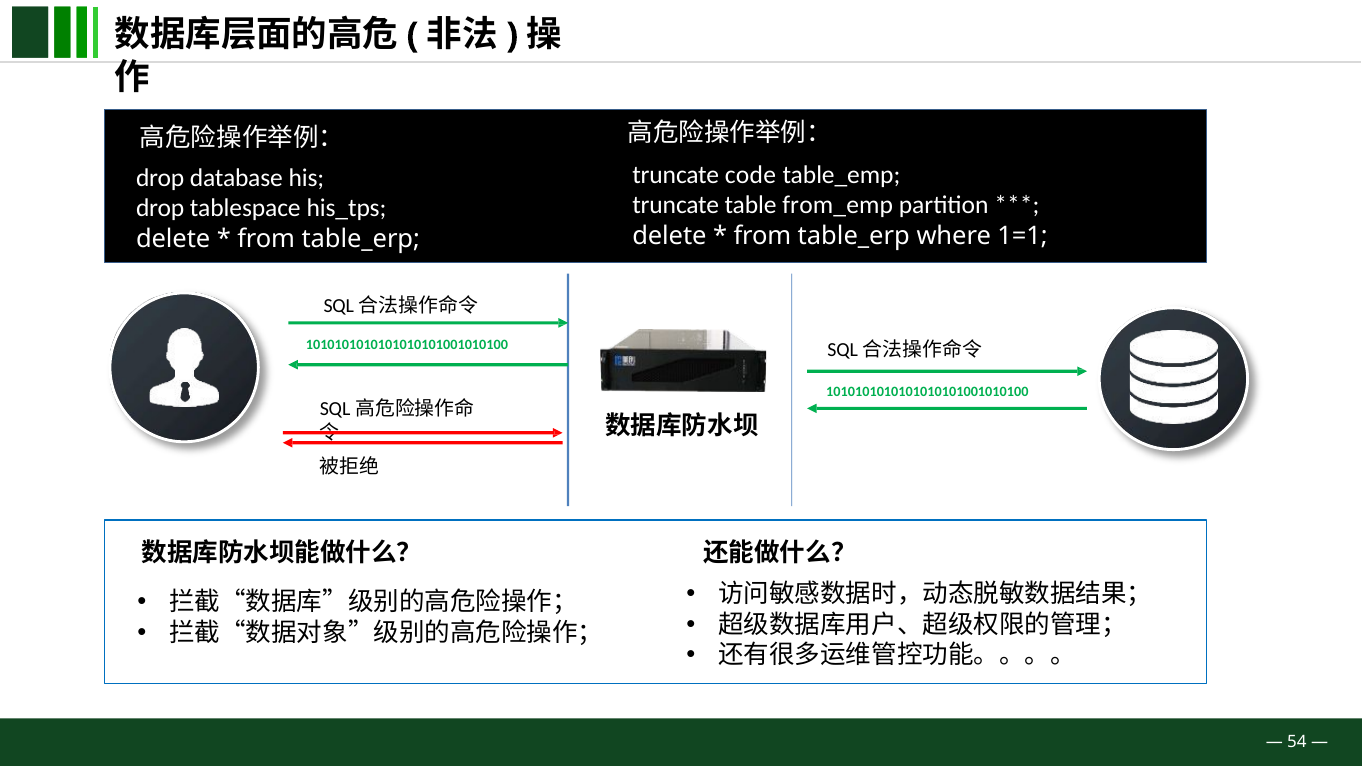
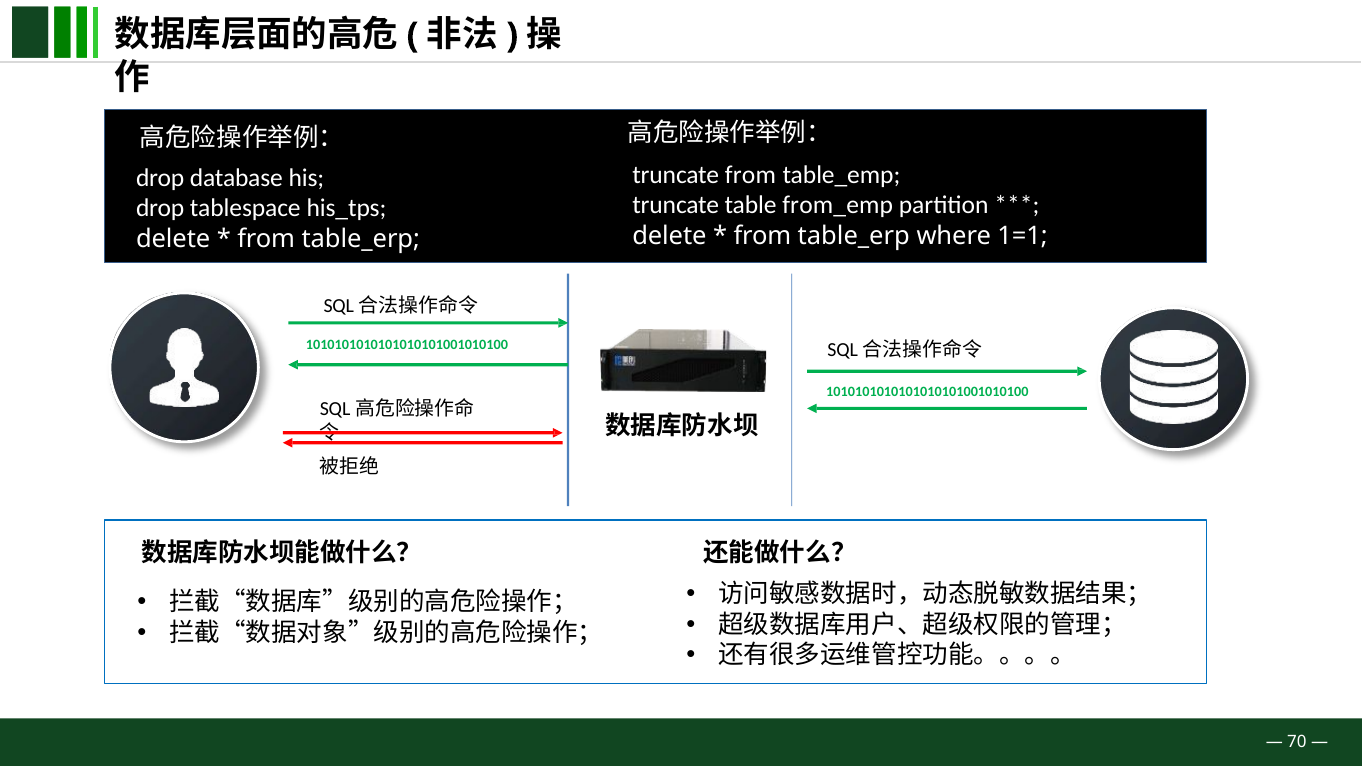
truncate code: code -> from
54: 54 -> 70
